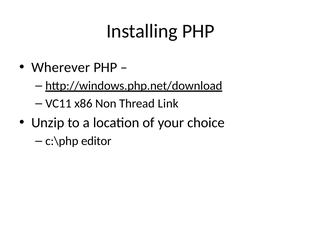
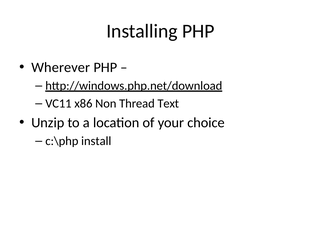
Link: Link -> Text
editor: editor -> install
